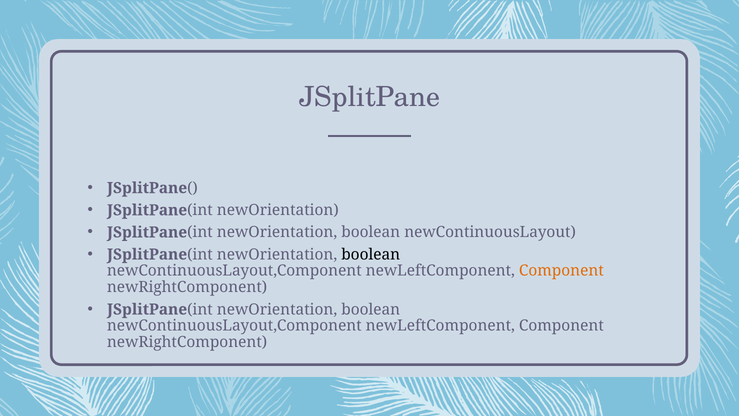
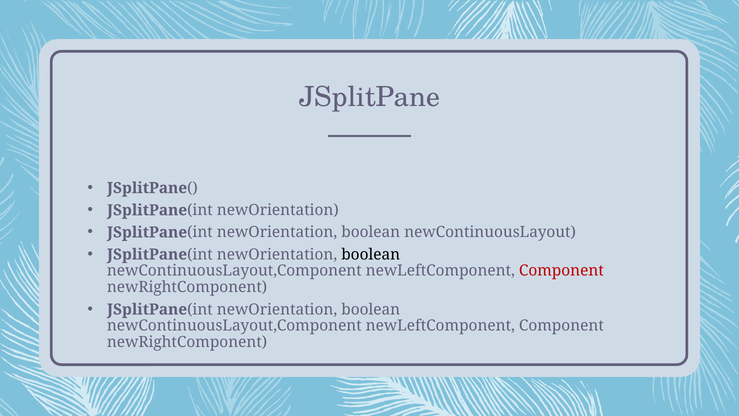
Component at (561, 271) colour: orange -> red
